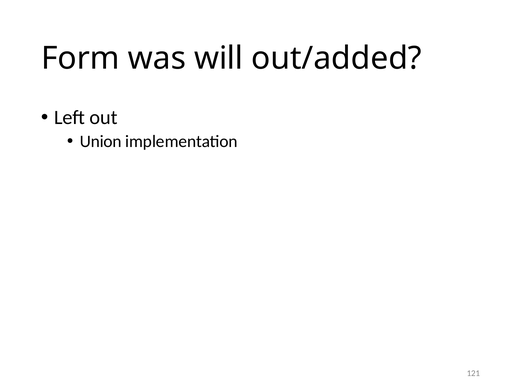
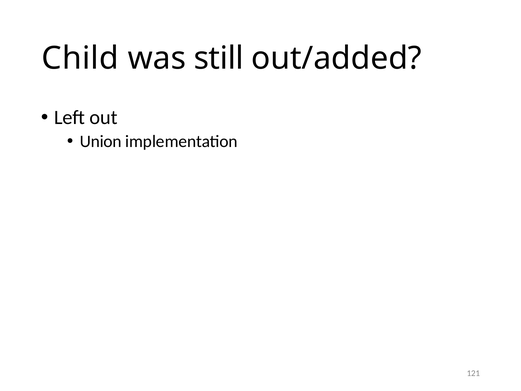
Form: Form -> Child
will: will -> still
